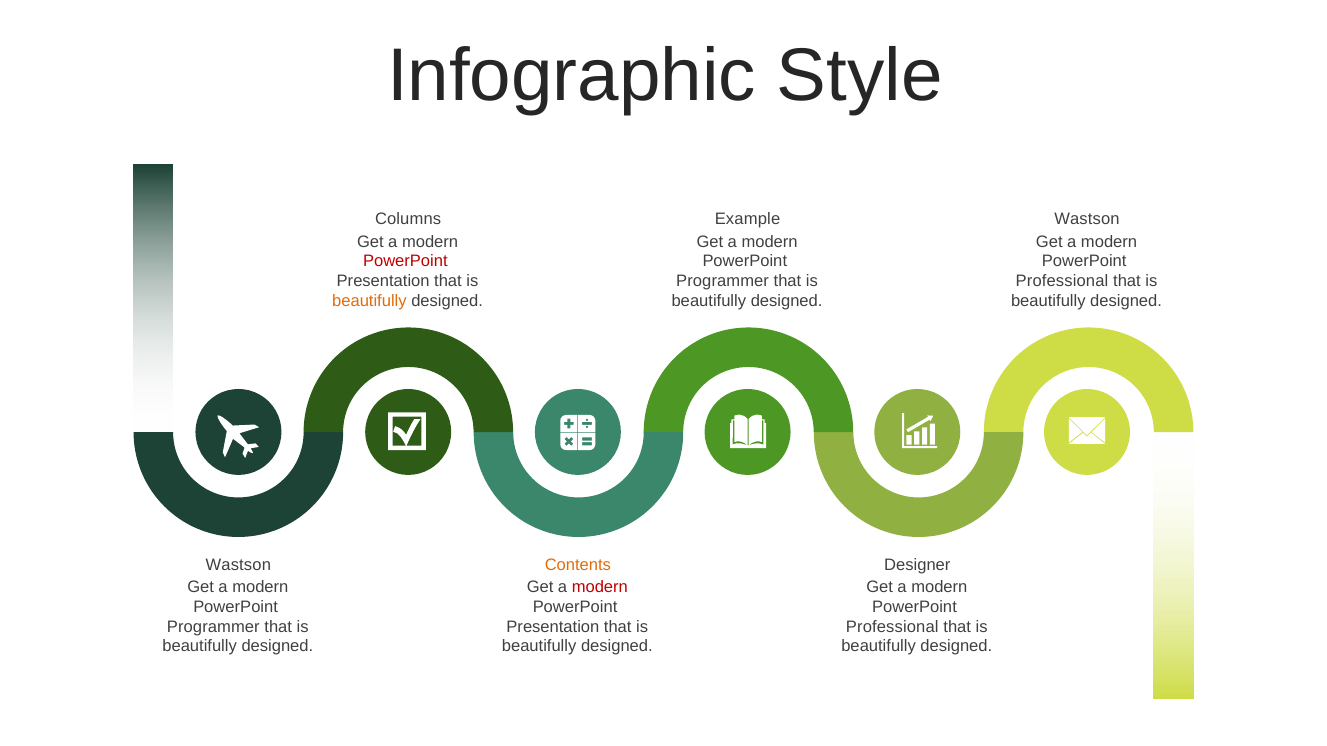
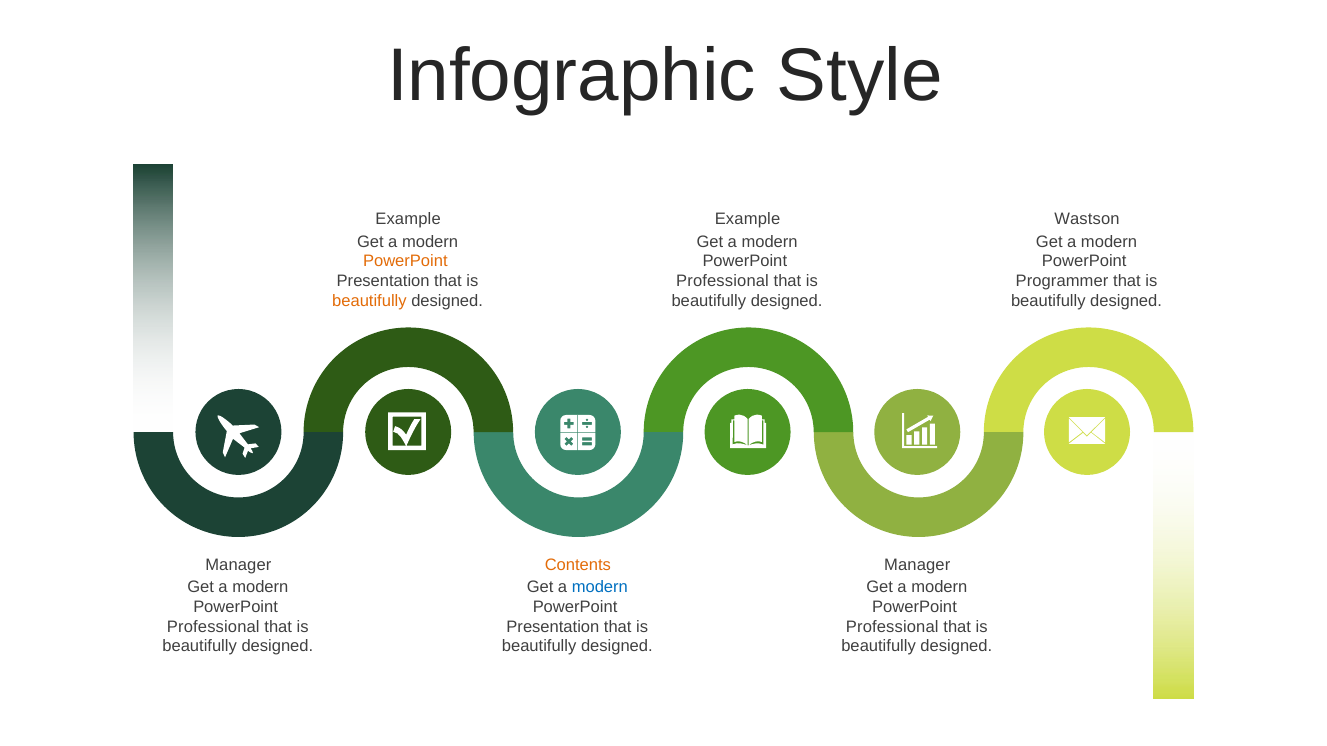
Columns at (408, 219): Columns -> Example
PowerPoint at (405, 262) colour: red -> orange
Programmer at (723, 282): Programmer -> Professional
Professional at (1062, 282): Professional -> Programmer
Wastson at (238, 565): Wastson -> Manager
Designer at (917, 565): Designer -> Manager
modern at (600, 587) colour: red -> blue
Programmer at (213, 627): Programmer -> Professional
